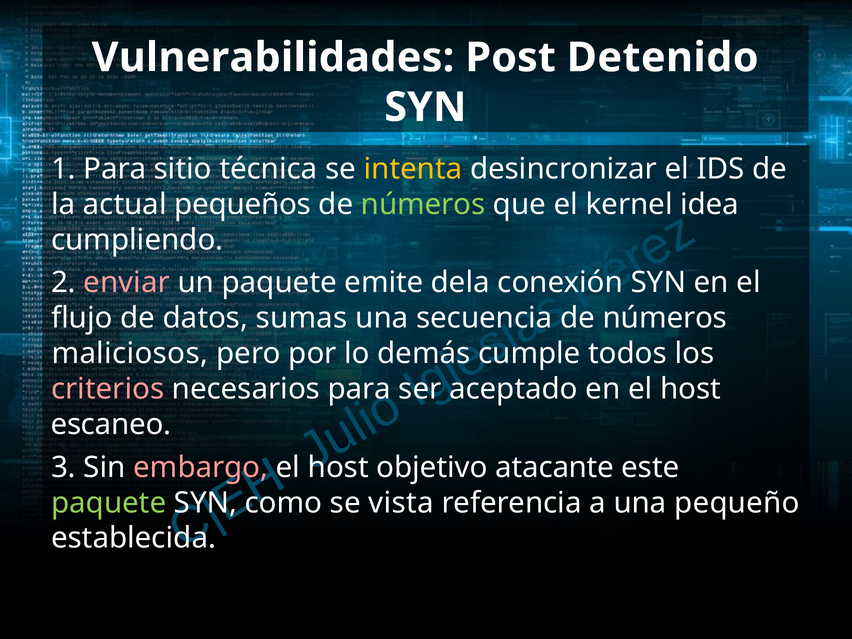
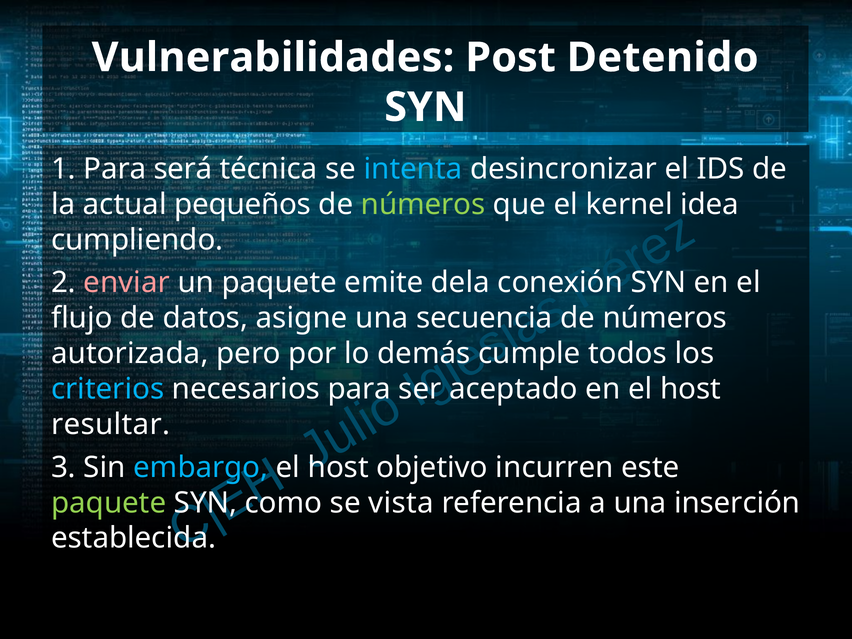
sitio: sitio -> será
intenta colour: yellow -> light blue
sumas: sumas -> asigne
maliciosos: maliciosos -> autorizada
criterios colour: pink -> light blue
escaneo: escaneo -> resultar
embargo colour: pink -> light blue
atacante: atacante -> incurren
pequeño: pequeño -> inserción
